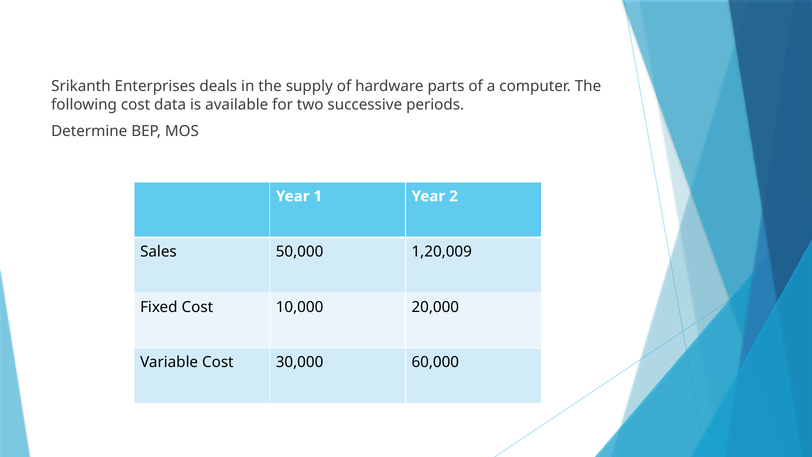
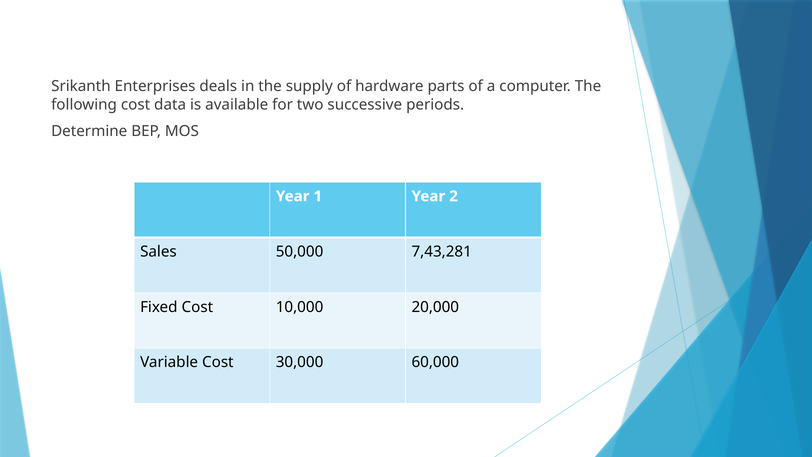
1,20,009: 1,20,009 -> 7,43,281
